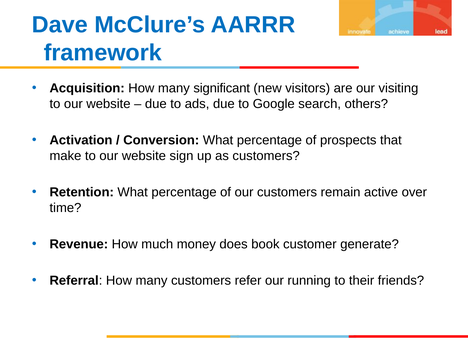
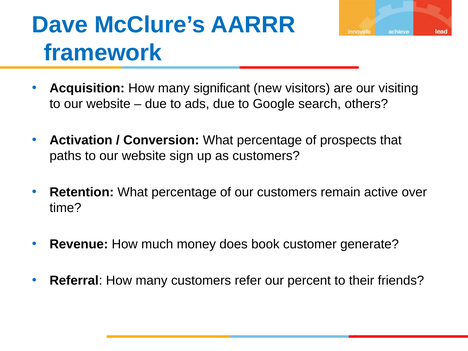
make: make -> paths
running: running -> percent
